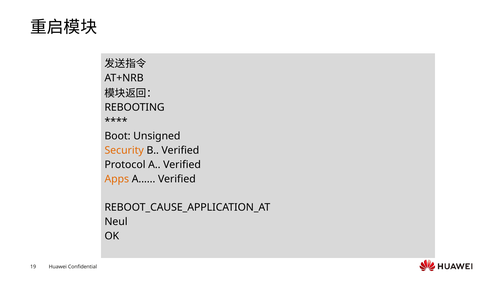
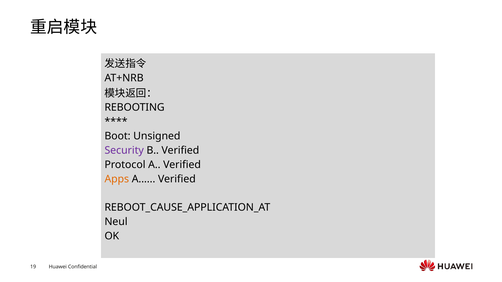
Security colour: orange -> purple
